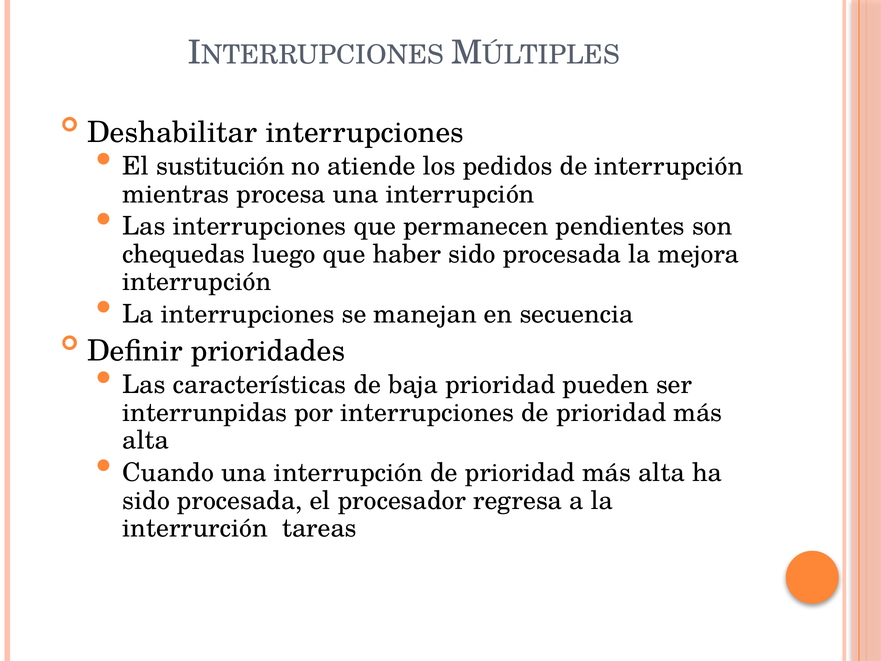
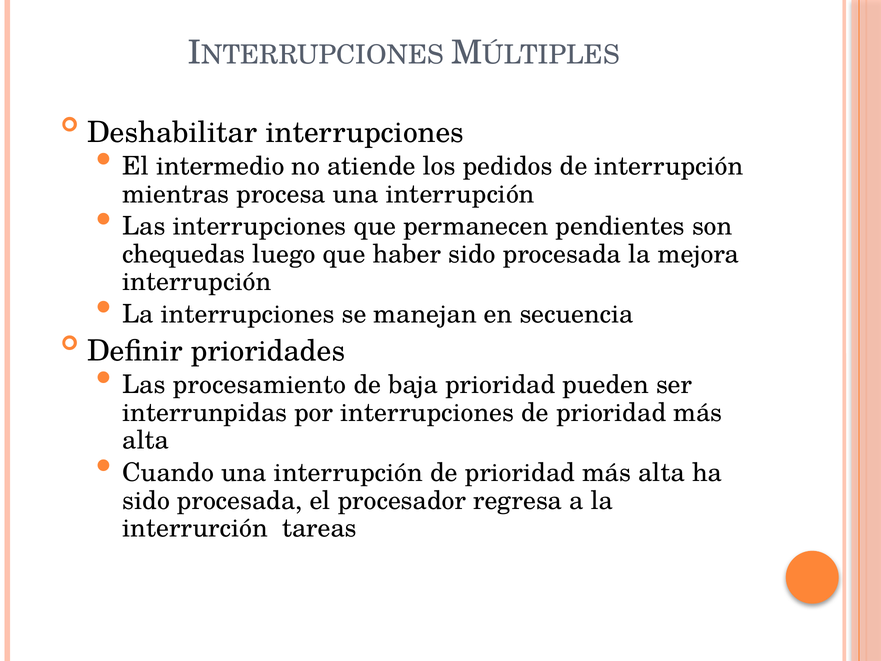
sustitución: sustitución -> intermedio
características: características -> procesamiento
